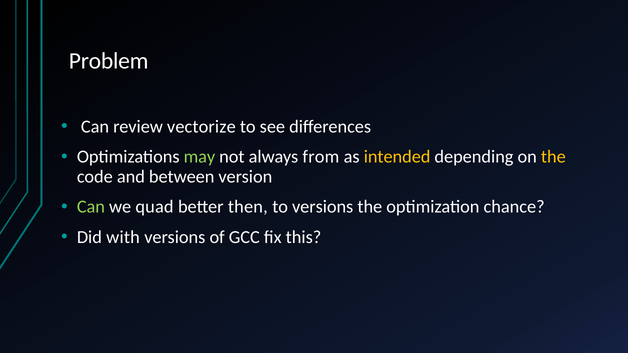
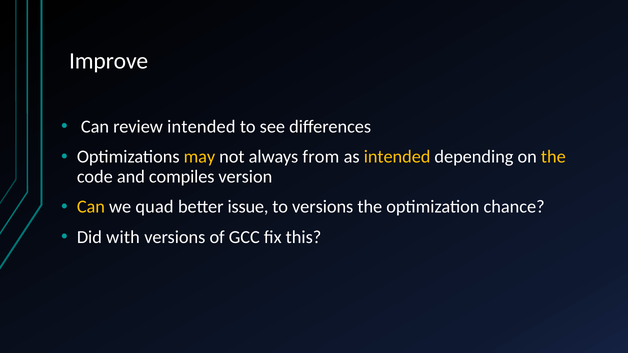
Problem: Problem -> Improve
review vectorize: vectorize -> intended
may colour: light green -> yellow
between: between -> compiles
Can at (91, 207) colour: light green -> yellow
then: then -> issue
